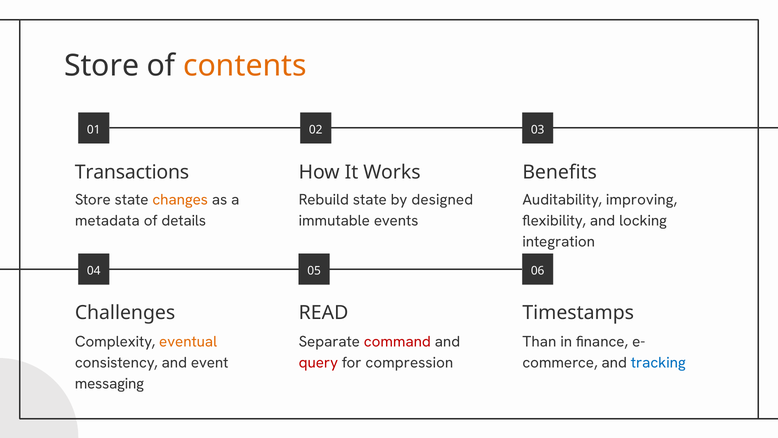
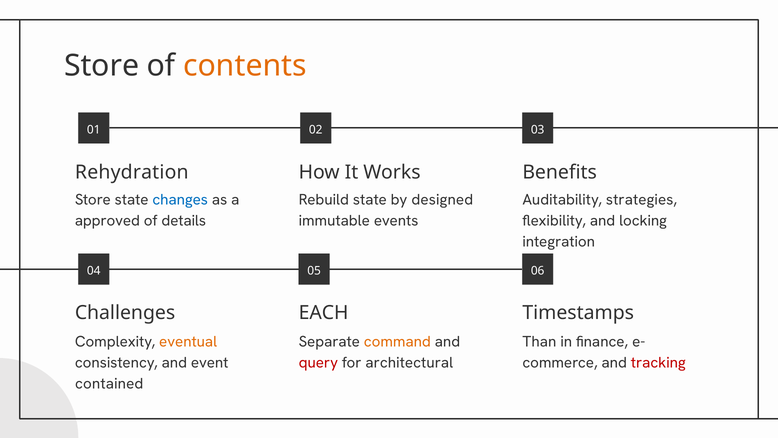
Transactions: Transactions -> Rehydration
changes colour: orange -> blue
improving: improving -> strategies
metadata: metadata -> approved
READ: READ -> EACH
command colour: red -> orange
compression: compression -> architectural
tracking colour: blue -> red
messaging: messaging -> contained
